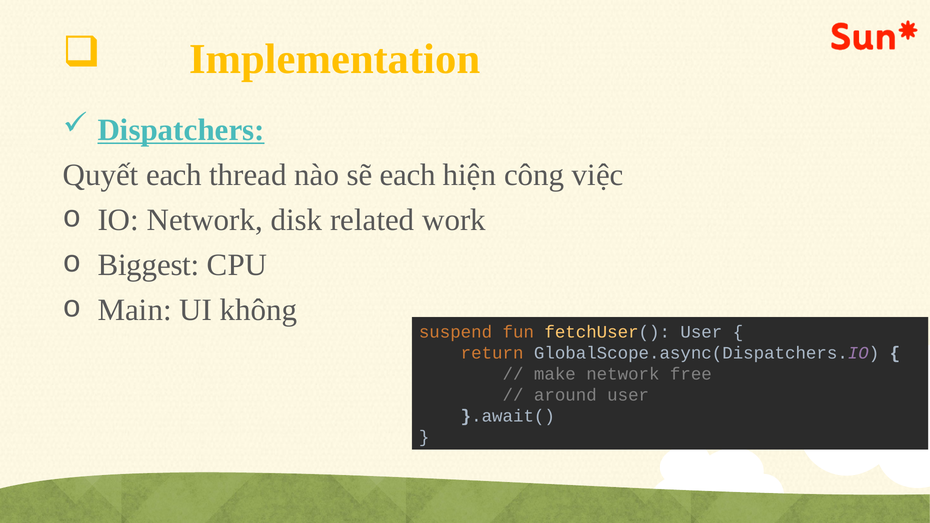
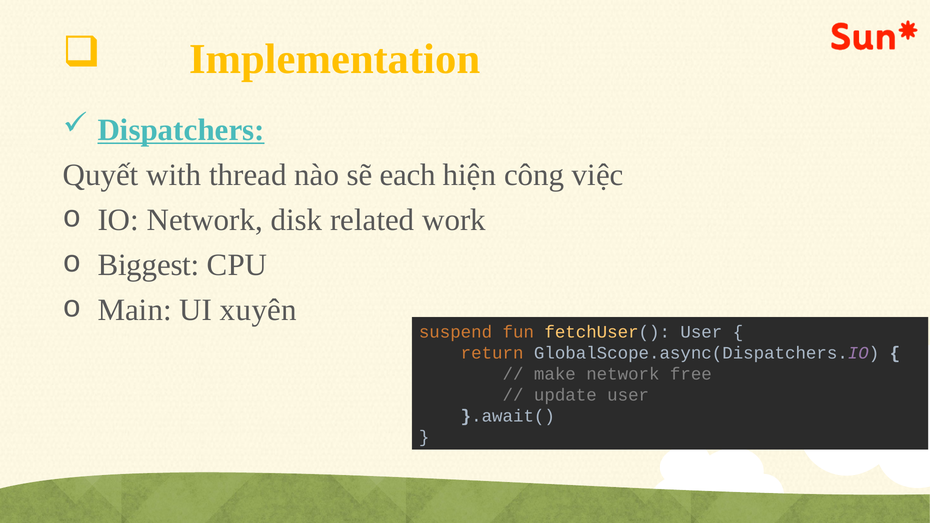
Quyết each: each -> with
không: không -> xuyên
around: around -> update
